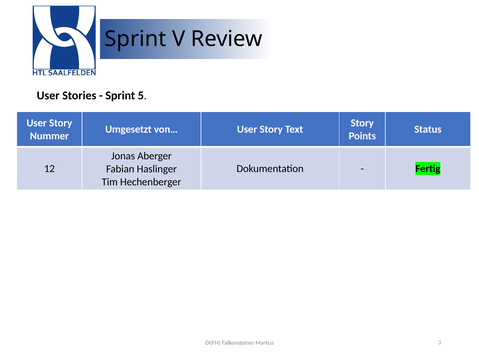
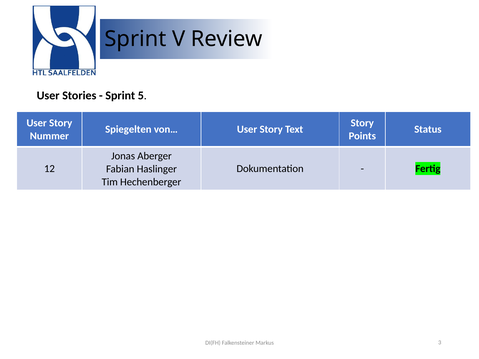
Umgesetzt: Umgesetzt -> Spiegelten
